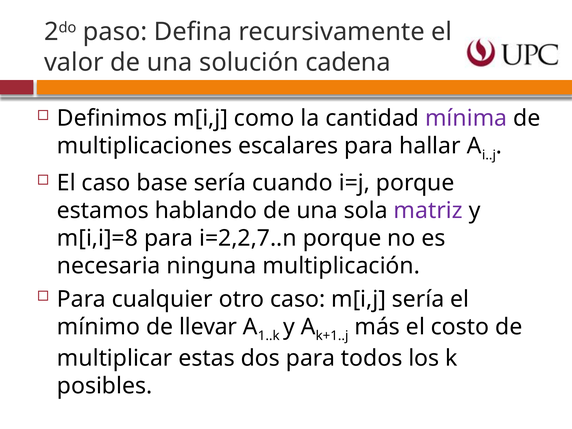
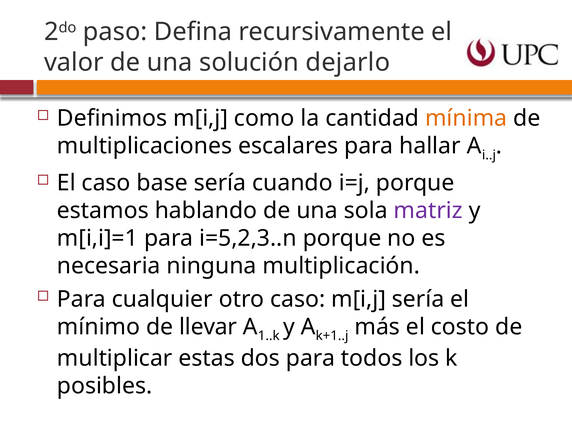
cadena: cadena -> dejarlo
mínima colour: purple -> orange
m[i,i]=8: m[i,i]=8 -> m[i,i]=1
i=2,2,7..n: i=2,2,7..n -> i=5,2,3..n
